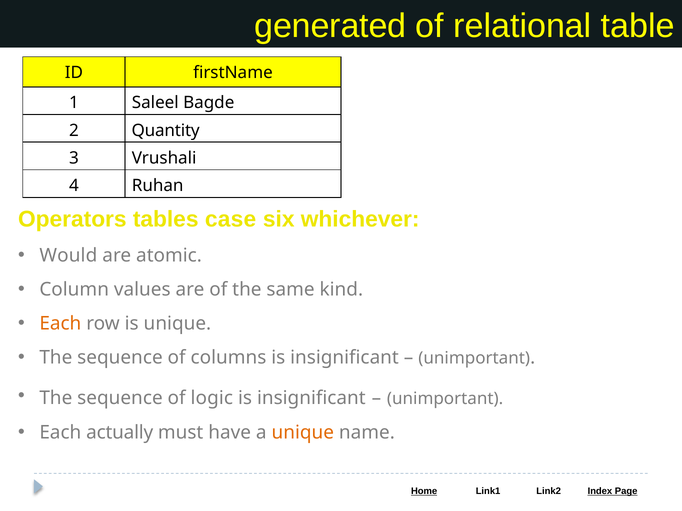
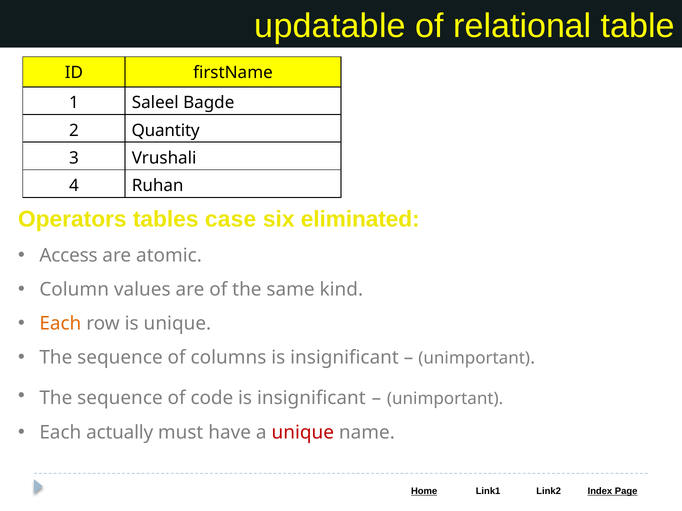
generated: generated -> updatable
whichever: whichever -> eliminated
Would: Would -> Access
logic: logic -> code
unique at (303, 433) colour: orange -> red
